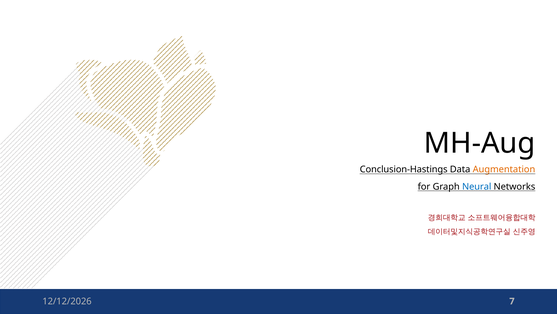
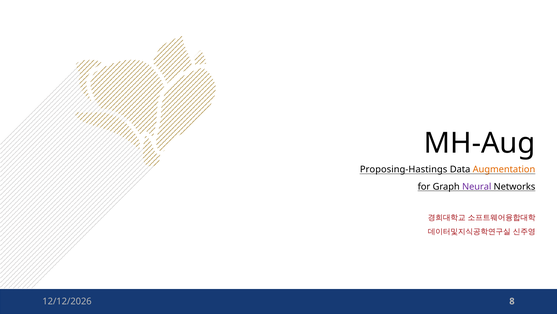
Conclusion-Hastings: Conclusion-Hastings -> Proposing-Hastings
Neural colour: blue -> purple
7: 7 -> 8
